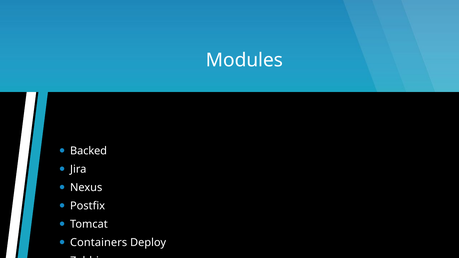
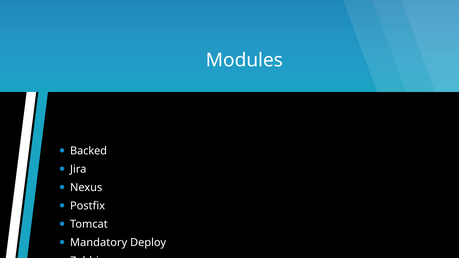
Containers: Containers -> Mandatory
